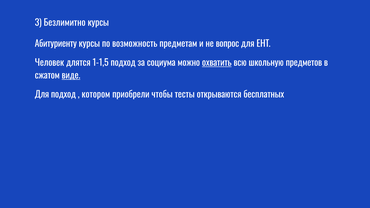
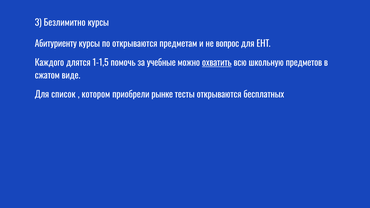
по возможность: возможность -> открываются
Человек: Человек -> Каждого
1-1,5 подход: подход -> помочь
социума: социума -> учебные
виде underline: present -> none
Для подход: подход -> список
чтобы: чтобы -> рынке
